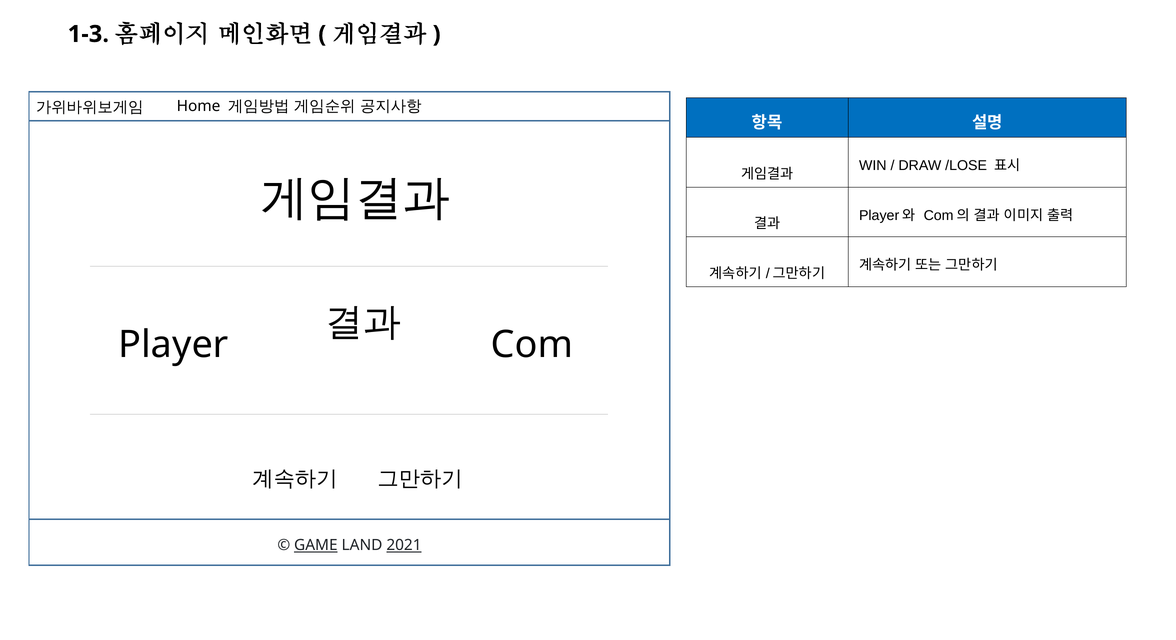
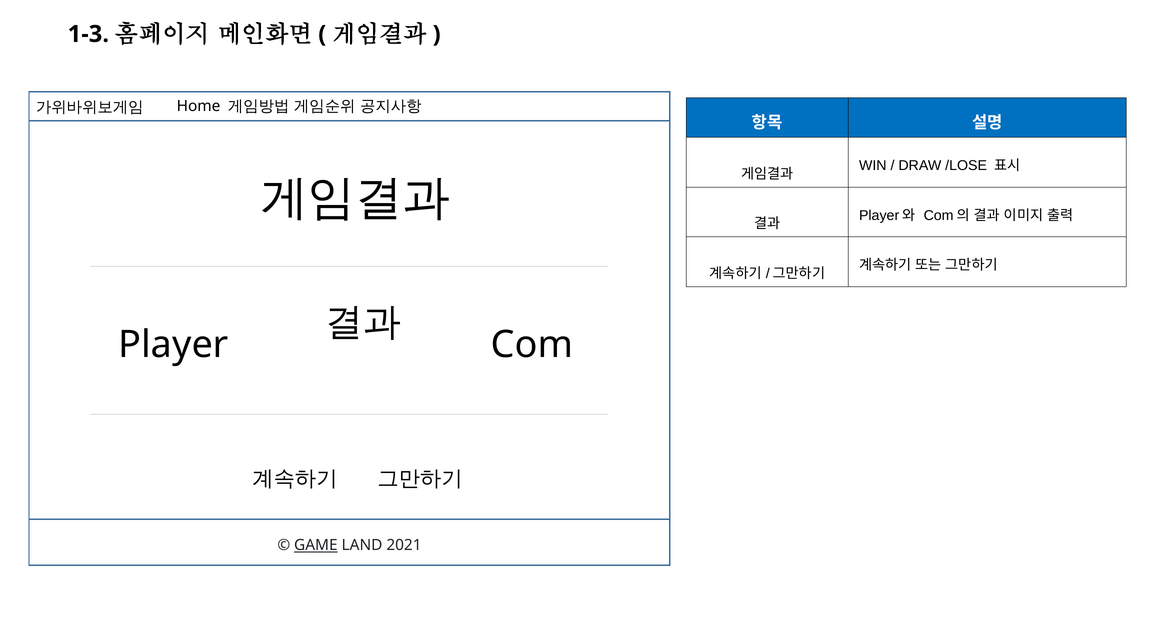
2021 underline: present -> none
